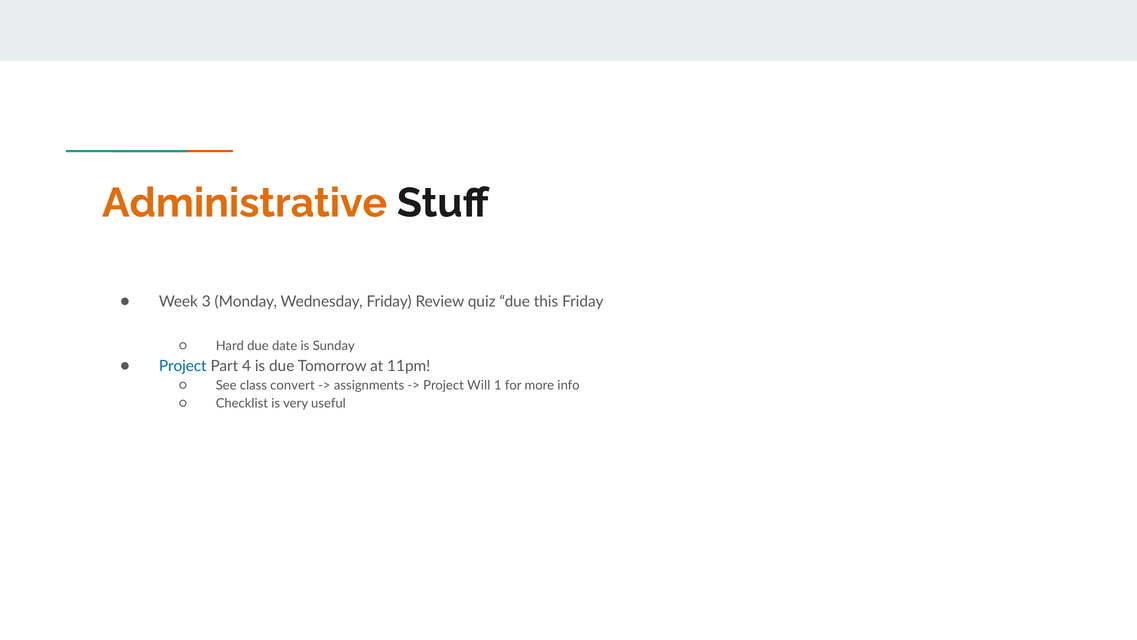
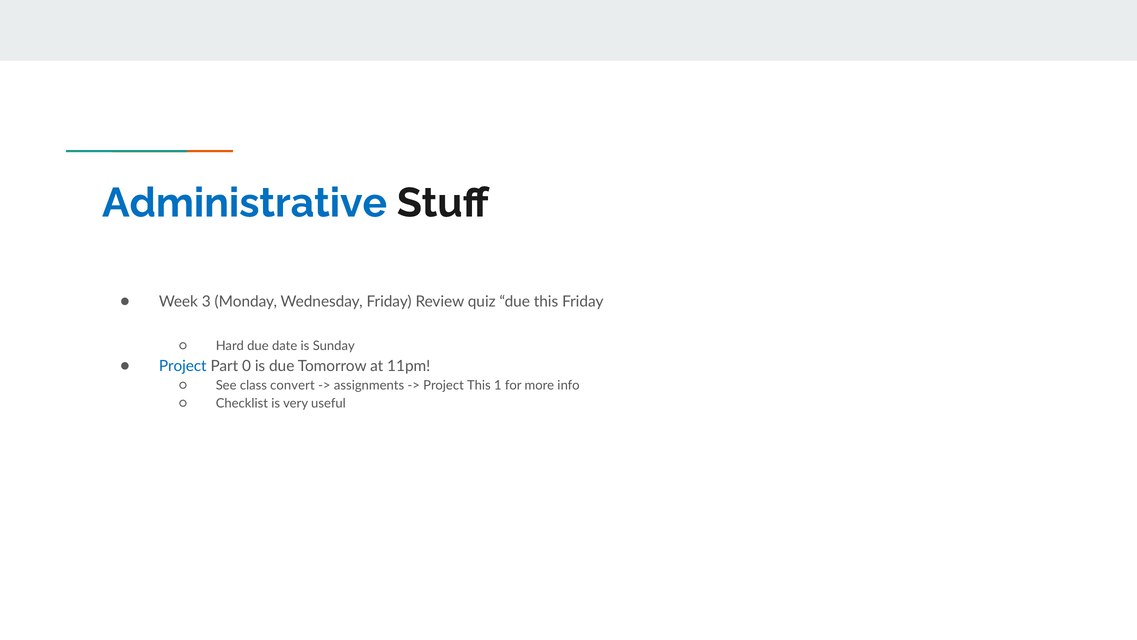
Administrative colour: orange -> blue
4: 4 -> 0
Project Will: Will -> This
